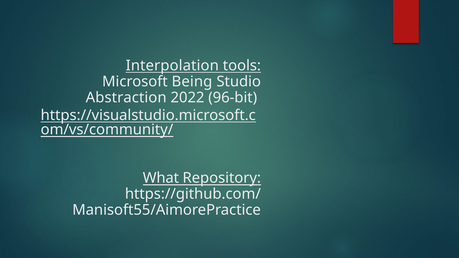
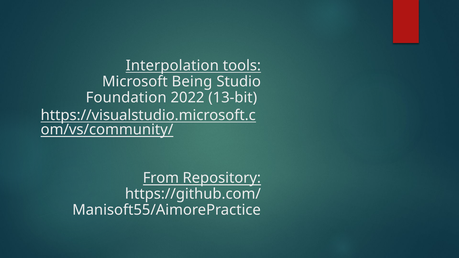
Abstraction: Abstraction -> Foundation
96-bit: 96-bit -> 13-bit
What: What -> From
